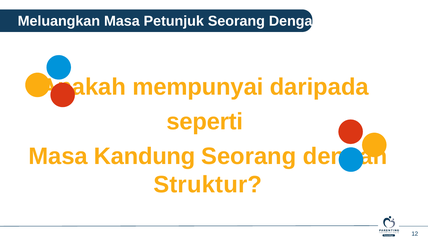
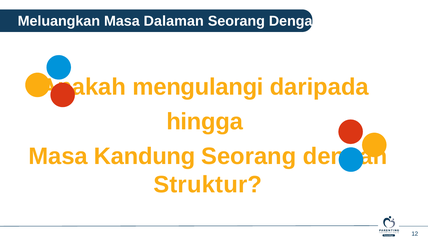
Petunjuk: Petunjuk -> Dalaman
mempunyai: mempunyai -> mengulangi
seperti: seperti -> hingga
